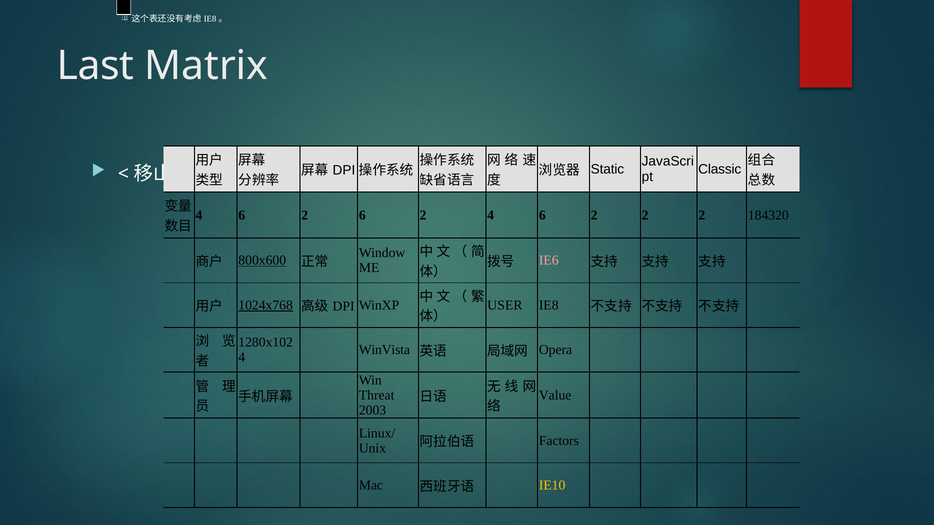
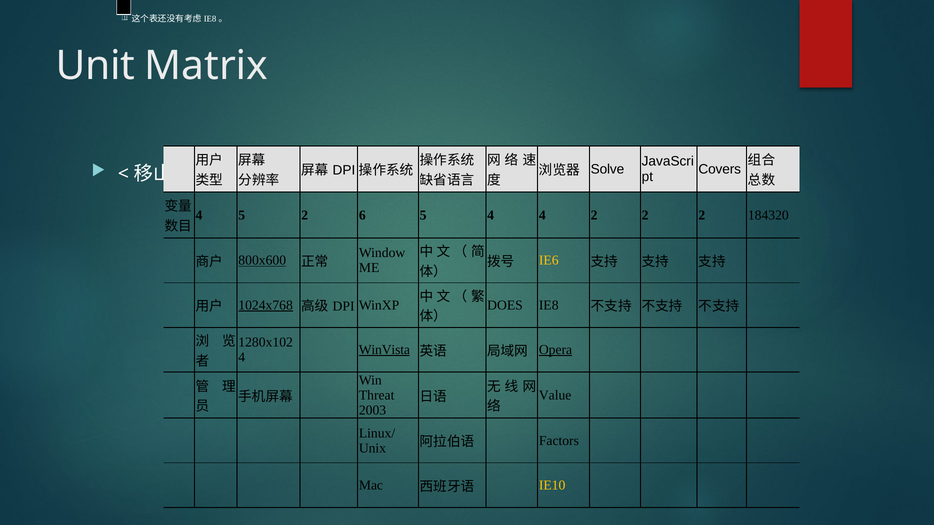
Last: Last -> Unit
Classic: Classic -> Covers
Static: Static -> Solve
6 at (242, 215): 6 -> 5
2 6 2: 2 -> 5
6 at (542, 215): 6 -> 4
IE6 colour: pink -> yellow
USER: USER -> DOES
WinVista underline: none -> present
Opera underline: none -> present
